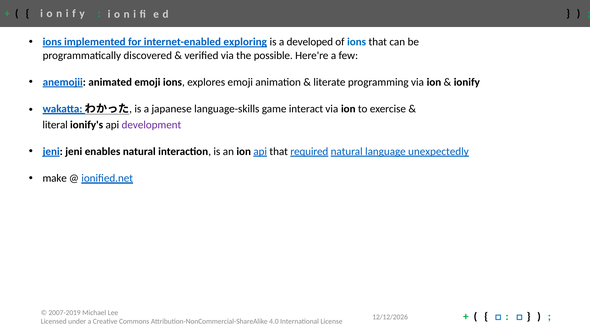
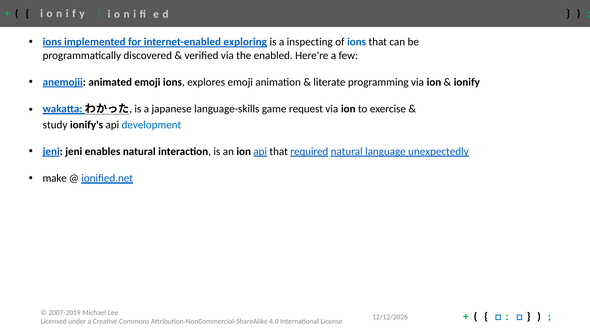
developed: developed -> inspecting
possible: possible -> enabled
interact: interact -> request
literal: literal -> study
development colour: purple -> blue
